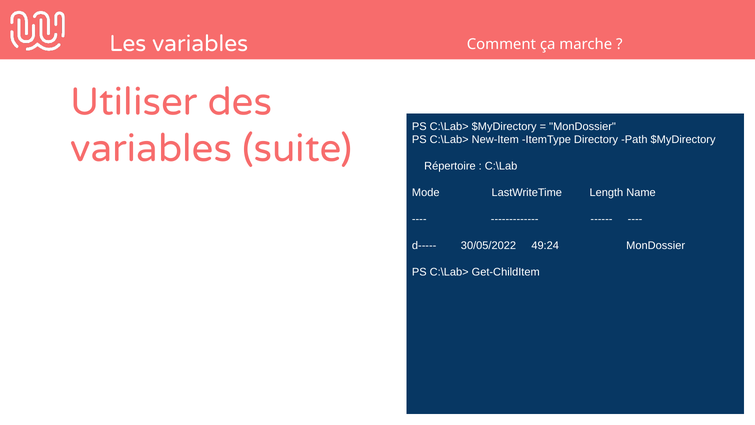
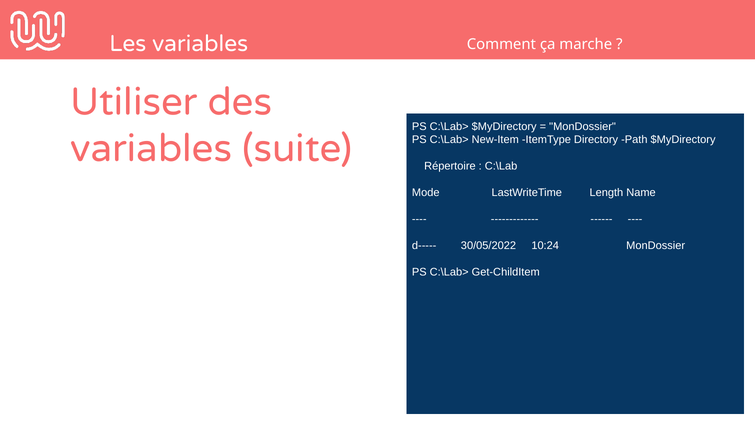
49:24: 49:24 -> 10:24
